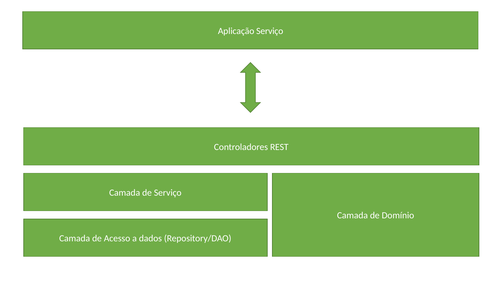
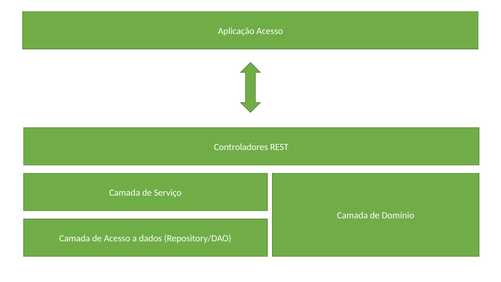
Aplicação Serviço: Serviço -> Acesso
